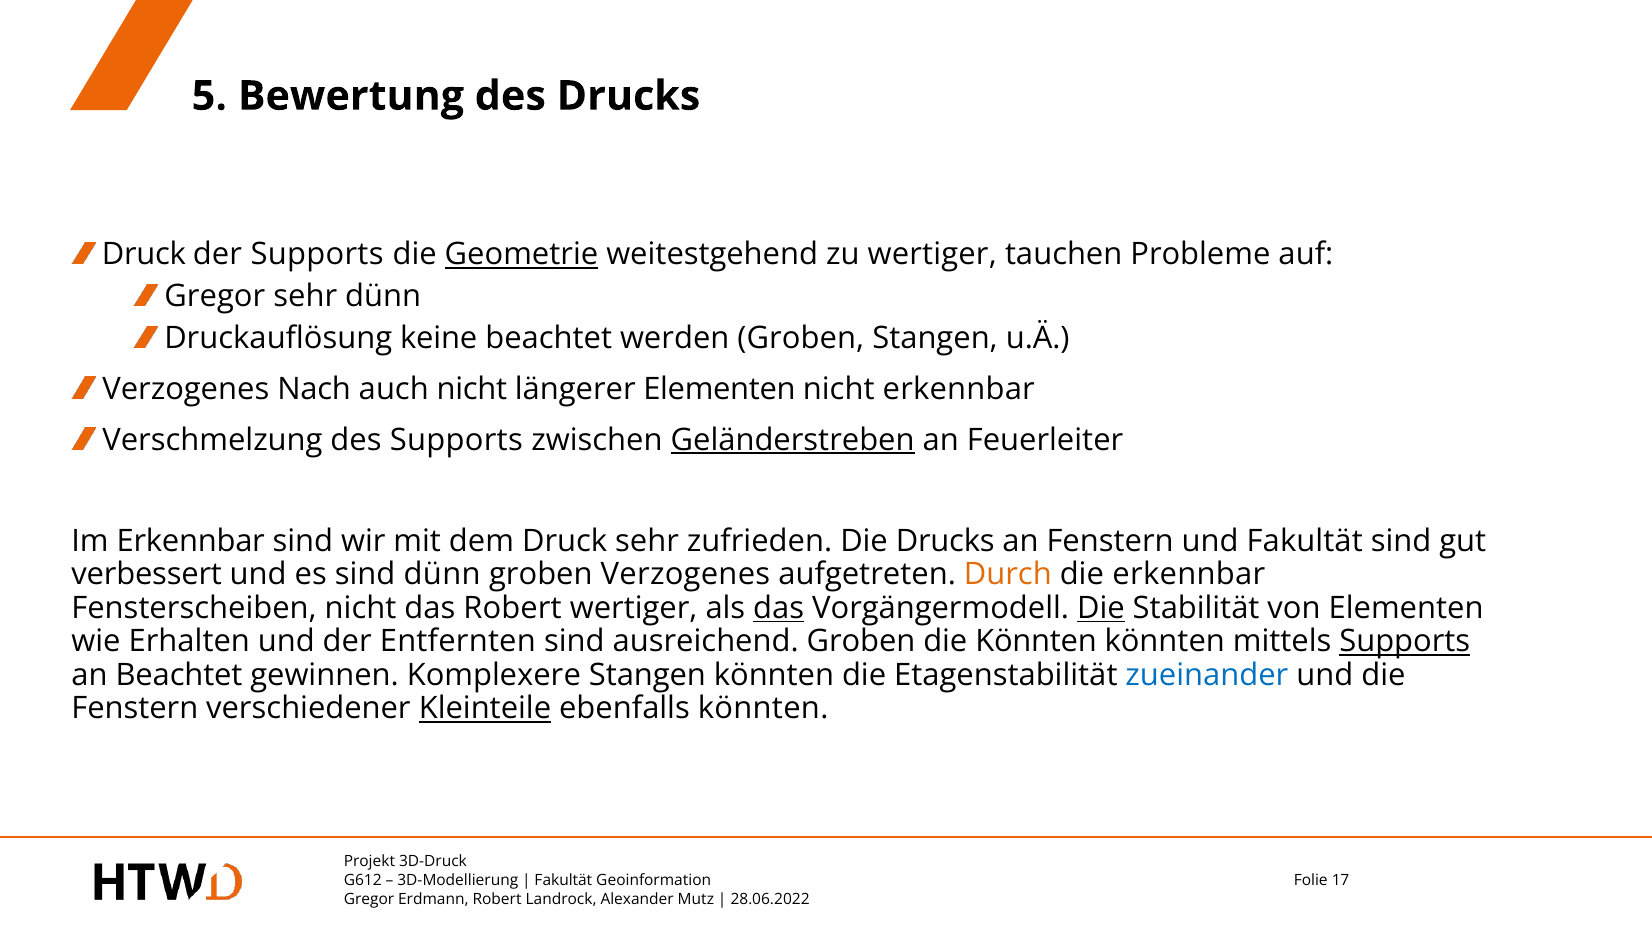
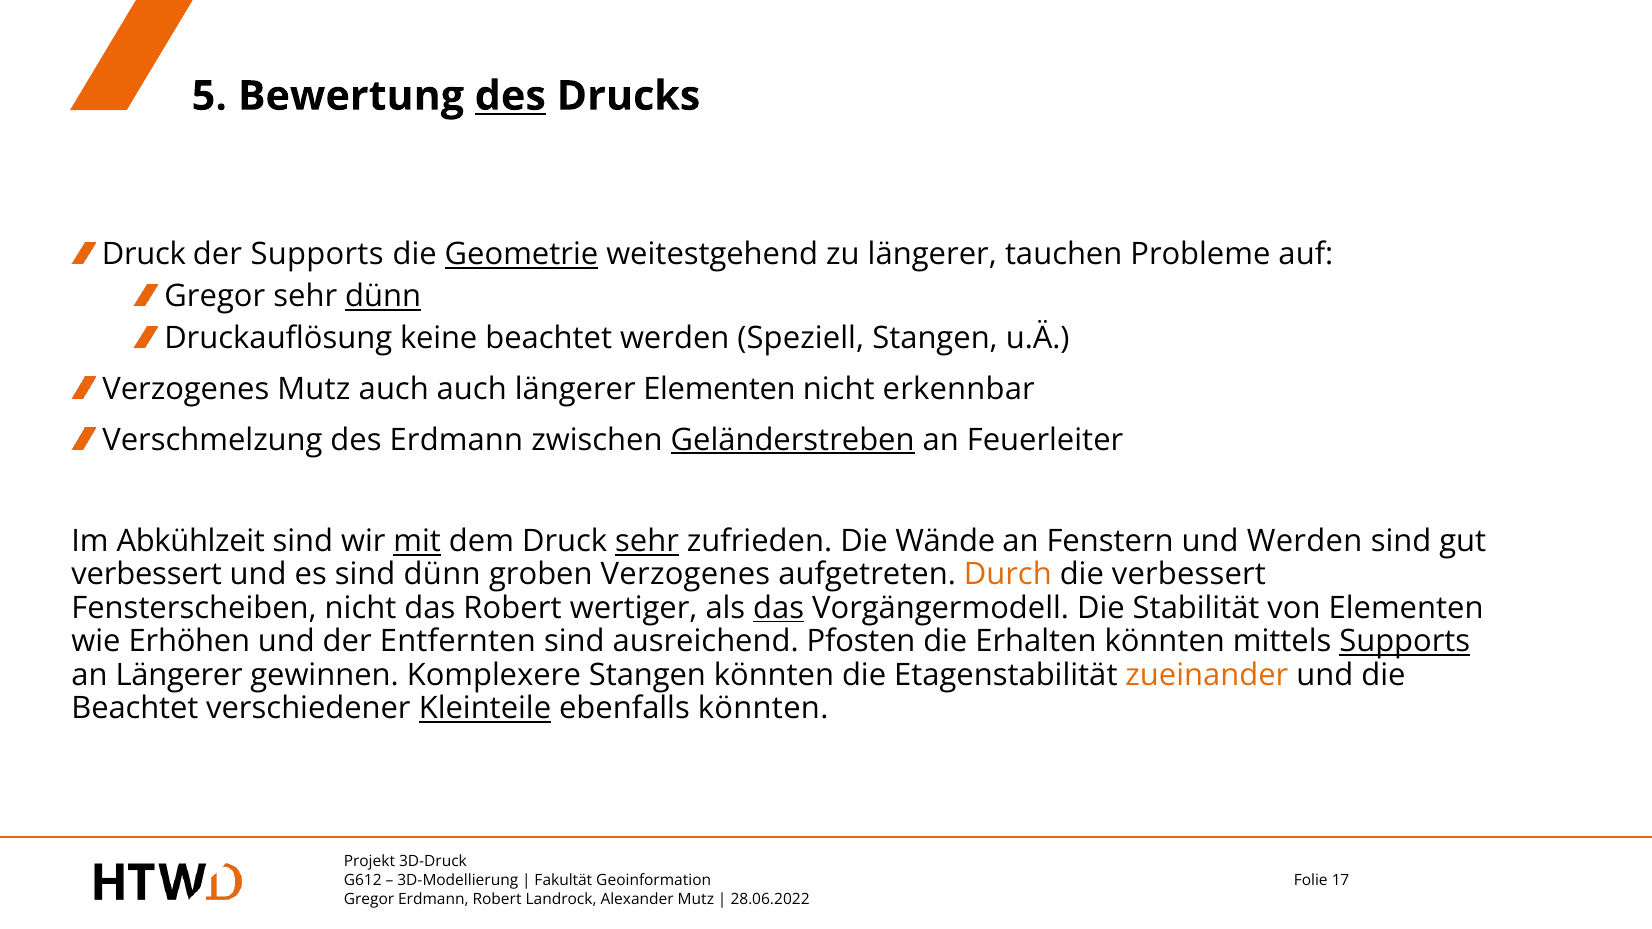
des at (510, 96) underline: none -> present
zu wertiger: wertiger -> längerer
dünn at (383, 297) underline: none -> present
werden Groben: Groben -> Speziell
Verzogenes Nach: Nach -> Mutz
auch nicht: nicht -> auch
des Supports: Supports -> Erdmann
Im Erkennbar: Erkennbar -> Abkühlzeit
mit underline: none -> present
sehr at (647, 541) underline: none -> present
Die Drucks: Drucks -> Wände
und Fakultät: Fakultät -> Werden
die erkennbar: erkennbar -> verbessert
Die at (1101, 608) underline: present -> none
Erhalten: Erhalten -> Erhöhen
ausreichend Groben: Groben -> Pfosten
die Könnten: Könnten -> Erhalten
an Beachtet: Beachtet -> Längerer
zueinander colour: blue -> orange
Fenstern at (135, 709): Fenstern -> Beachtet
